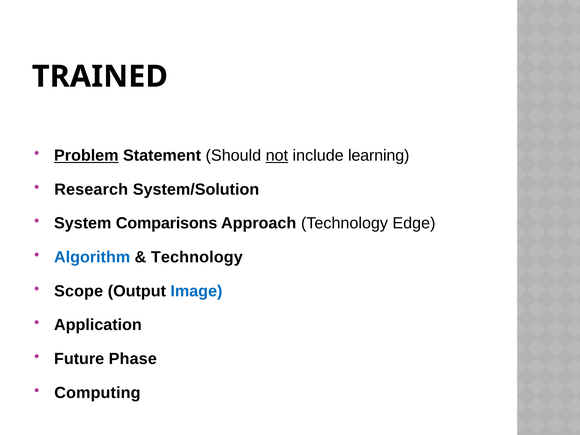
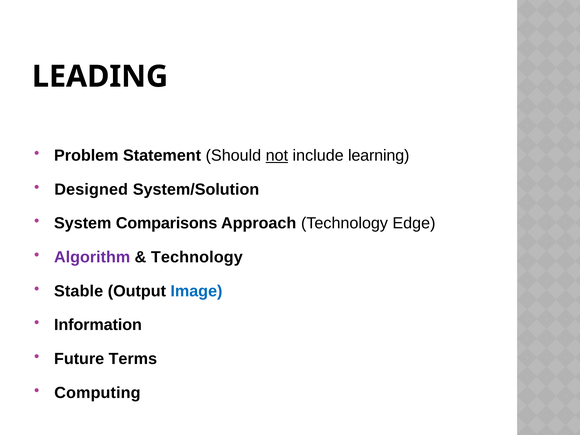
TRAINED: TRAINED -> LEADING
Problem underline: present -> none
Research: Research -> Designed
Algorithm colour: blue -> purple
Scope: Scope -> Stable
Application: Application -> Information
Phase: Phase -> Terms
